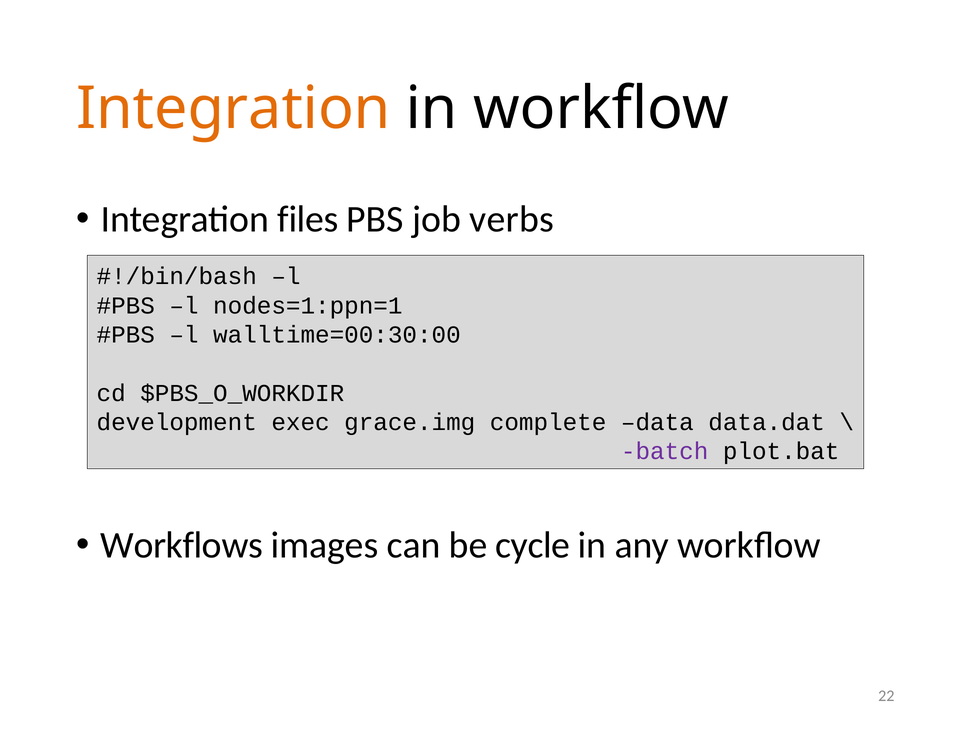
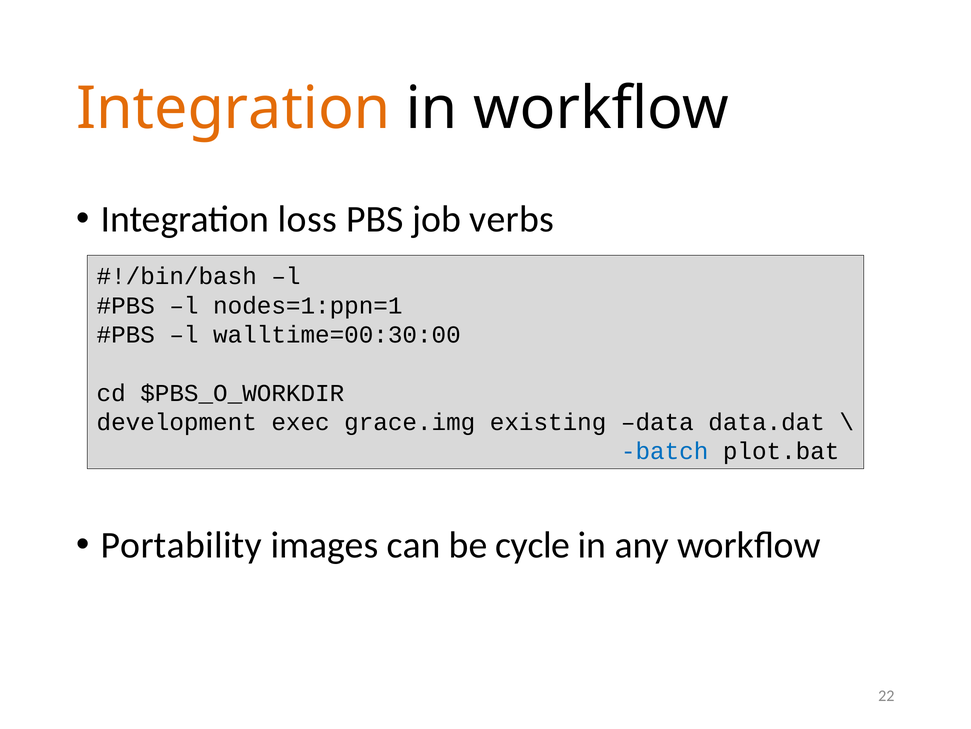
files: files -> loss
complete: complete -> existing
batch colour: purple -> blue
Workflows: Workflows -> Portability
